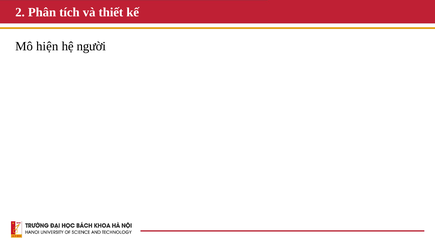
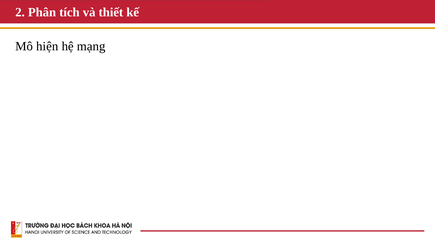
người: người -> mạng
